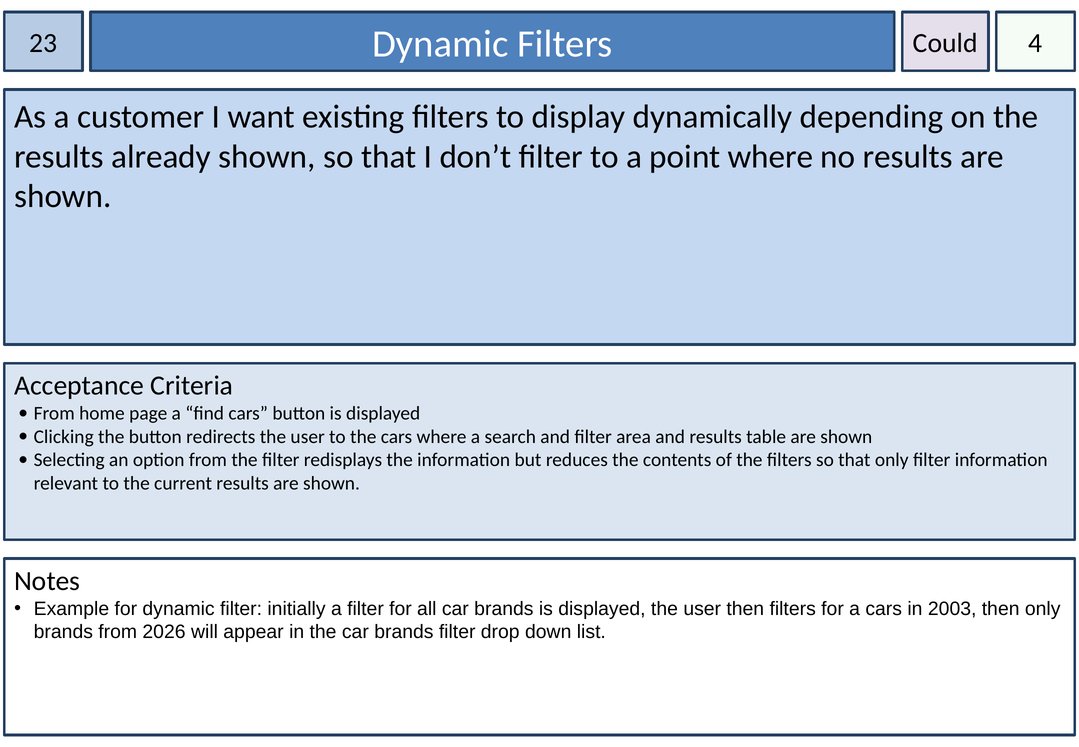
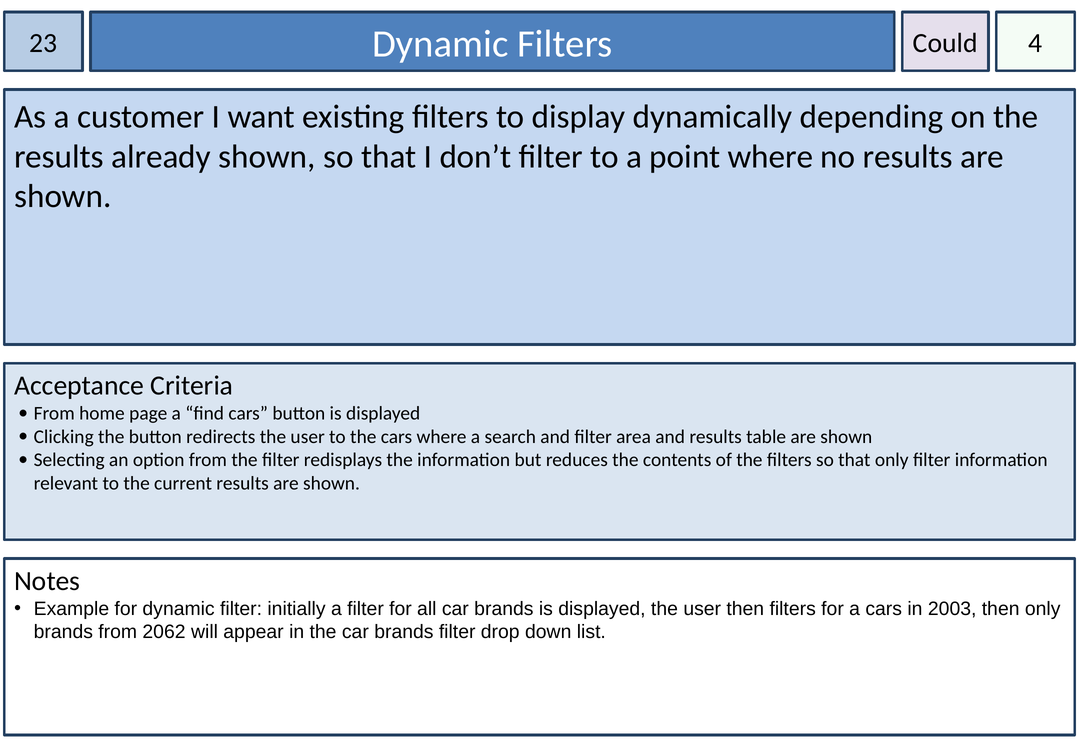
2026: 2026 -> 2062
